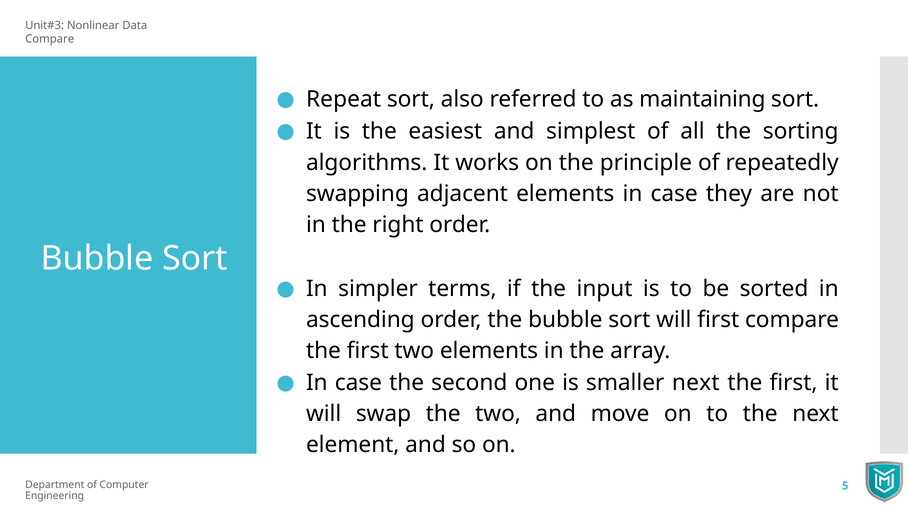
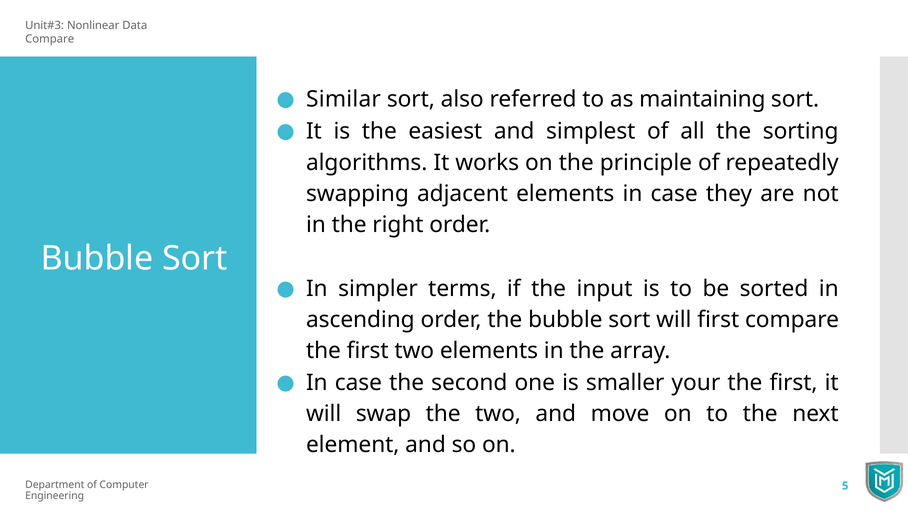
Repeat: Repeat -> Similar
smaller next: next -> your
